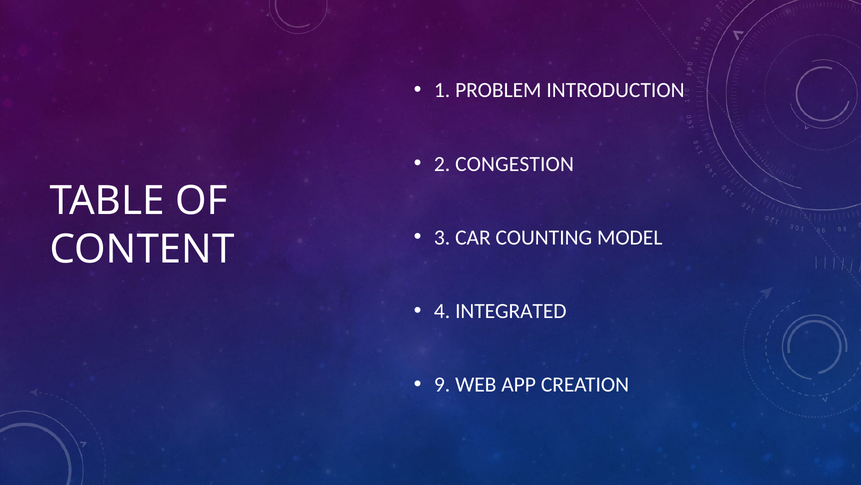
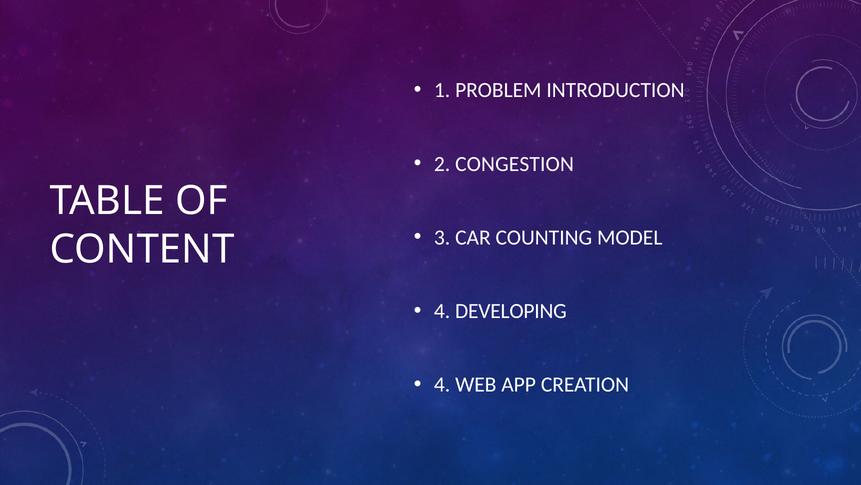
INTEGRATED: INTEGRATED -> DEVELOPING
9 at (442, 384): 9 -> 4
